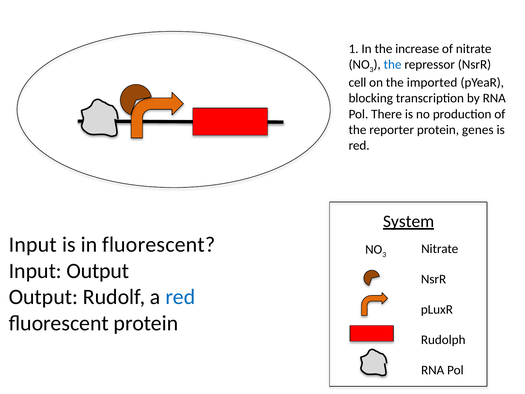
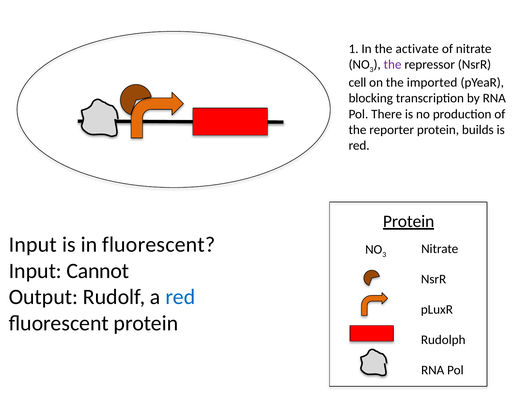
increase: increase -> activate
the at (393, 65) colour: blue -> purple
genes: genes -> builds
System at (409, 221): System -> Protein
Input Output: Output -> Cannot
